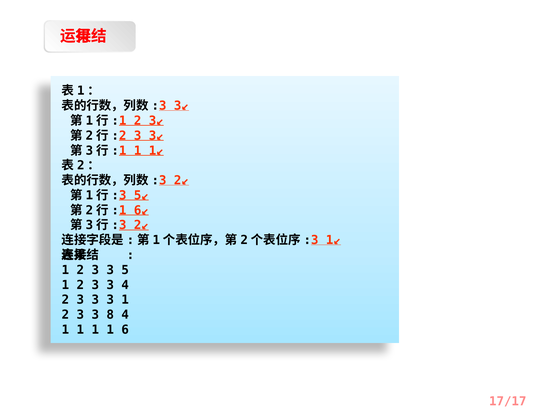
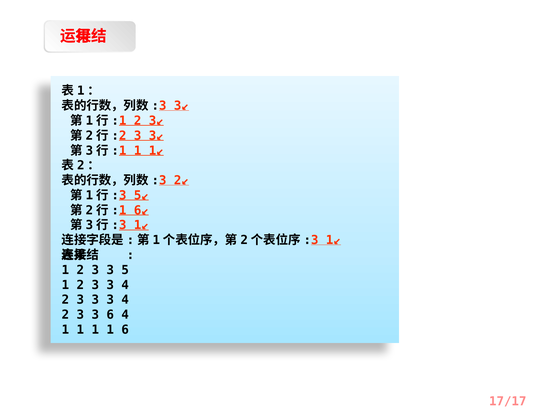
2↙ at (141, 225): 2↙ -> 1↙
3 3 3 1: 1 -> 4
3 8: 8 -> 6
